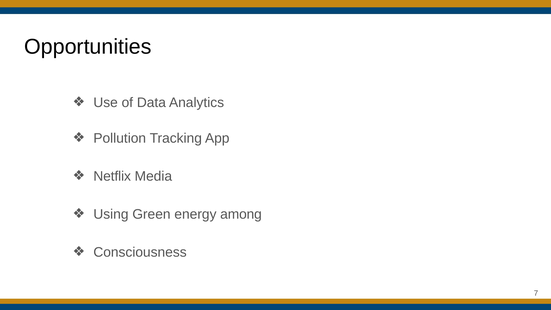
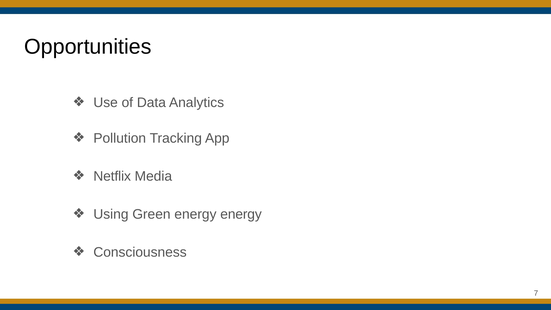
energy among: among -> energy
